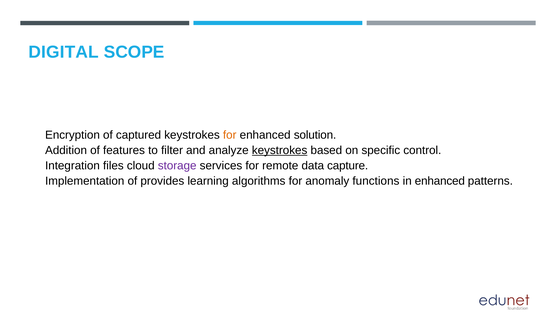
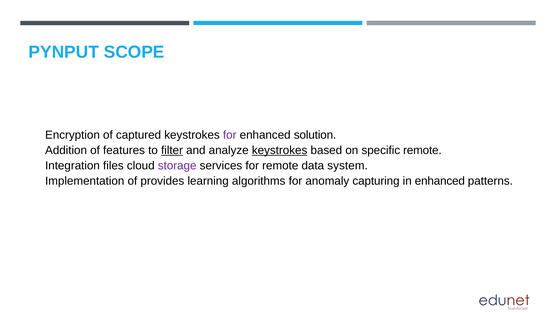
DIGITAL: DIGITAL -> PYNPUT
for at (230, 135) colour: orange -> purple
filter underline: none -> present
specific control: control -> remote
capture: capture -> system
functions: functions -> capturing
